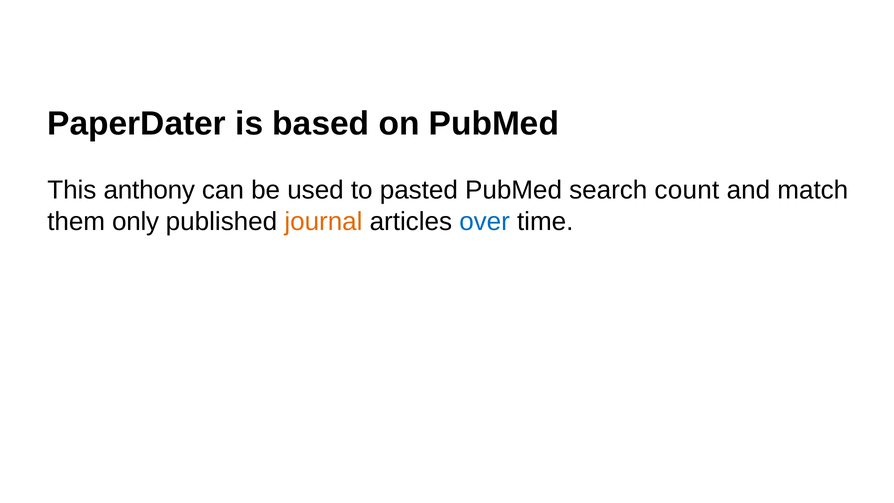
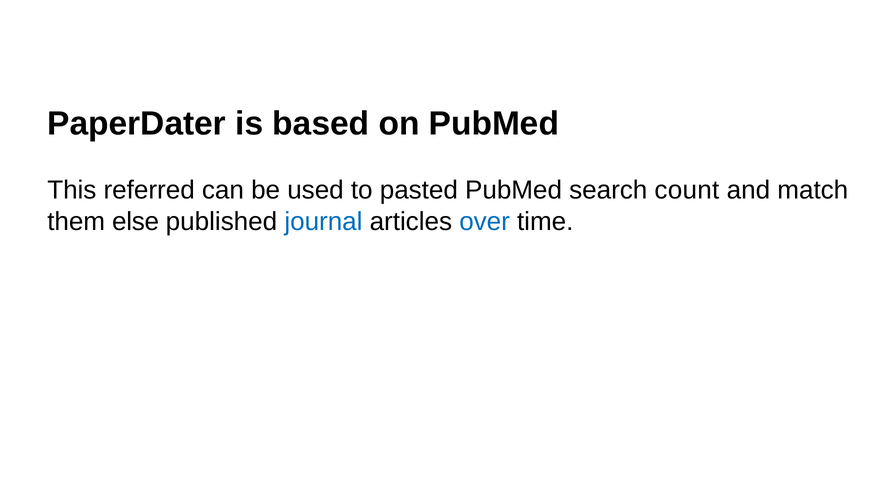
anthony: anthony -> referred
only: only -> else
journal colour: orange -> blue
